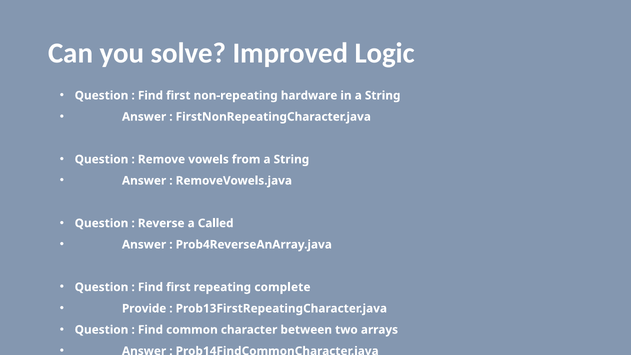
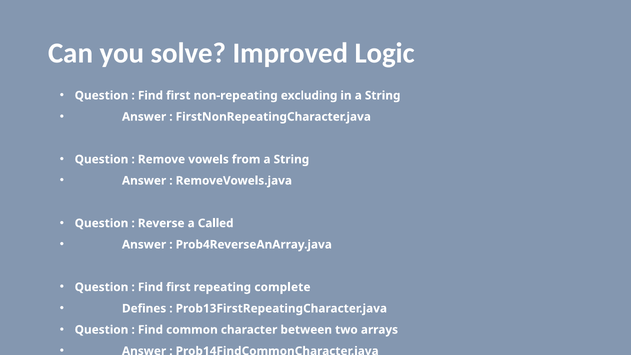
hardware: hardware -> excluding
Provide: Provide -> Defines
